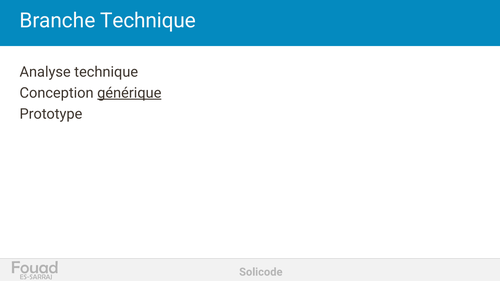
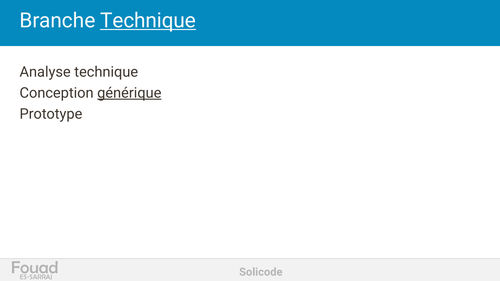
Technique at (148, 21) underline: none -> present
